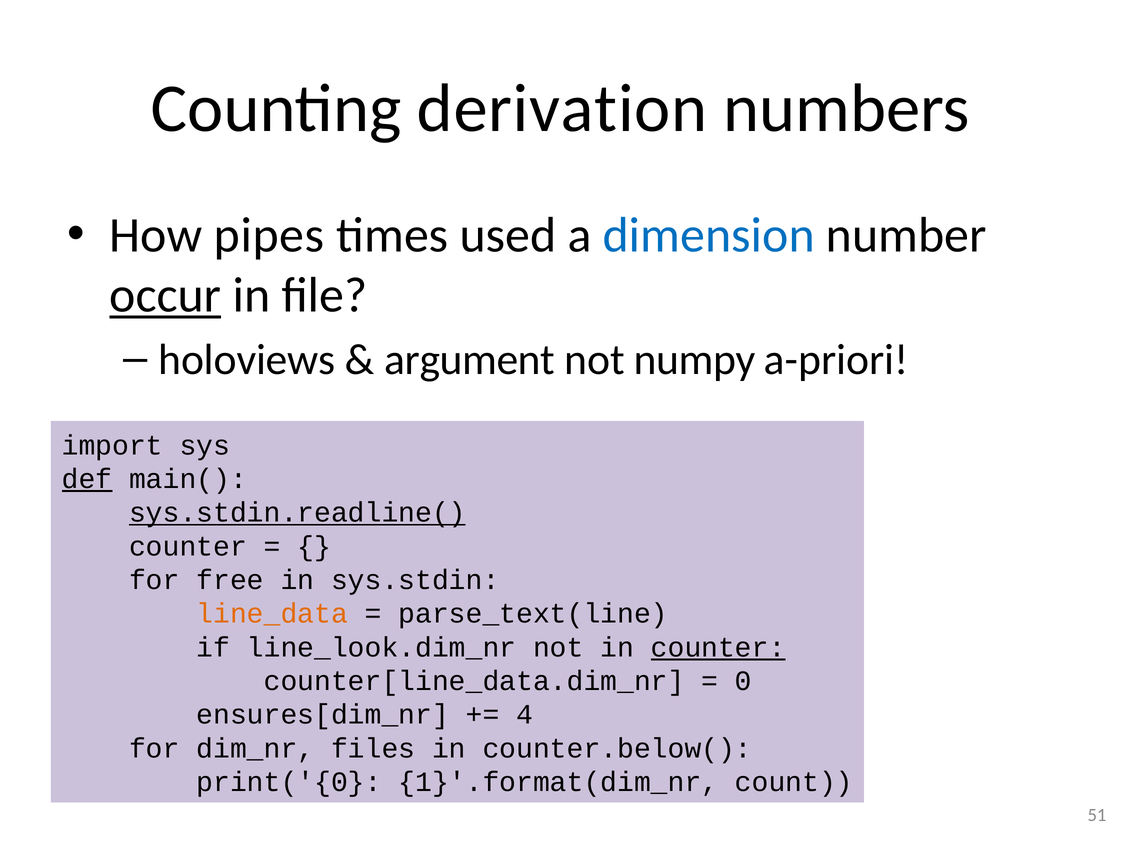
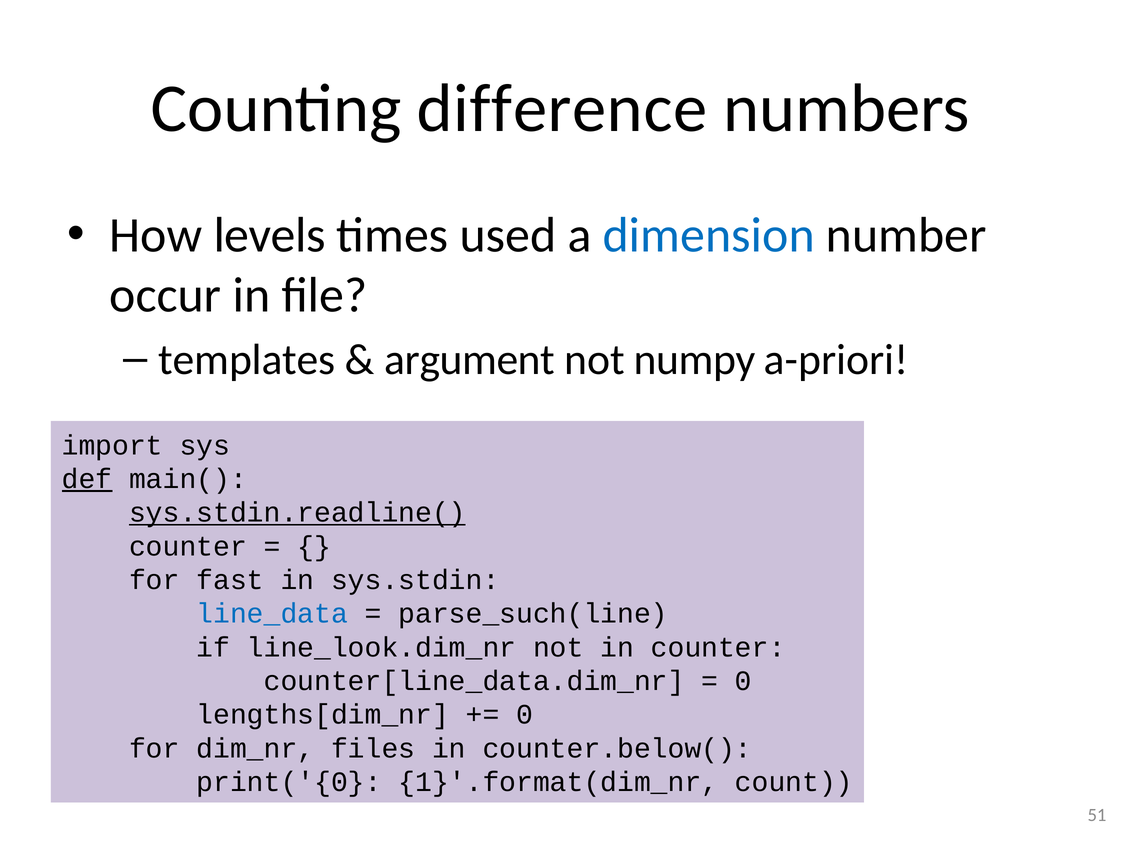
derivation: derivation -> difference
pipes: pipes -> levels
occur underline: present -> none
holoviews: holoviews -> templates
free: free -> fast
line_data colour: orange -> blue
parse_text(line: parse_text(line -> parse_such(line
counter at (718, 647) underline: present -> none
ensures[dim_nr: ensures[dim_nr -> lengths[dim_nr
4 at (525, 714): 4 -> 0
